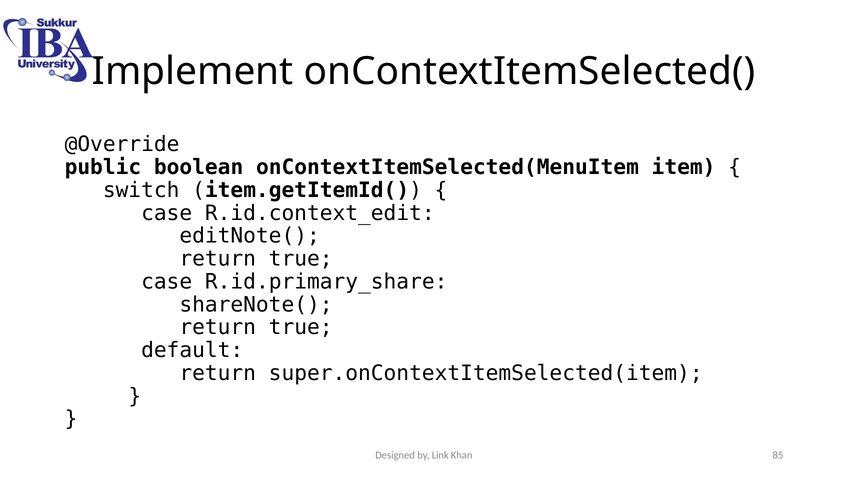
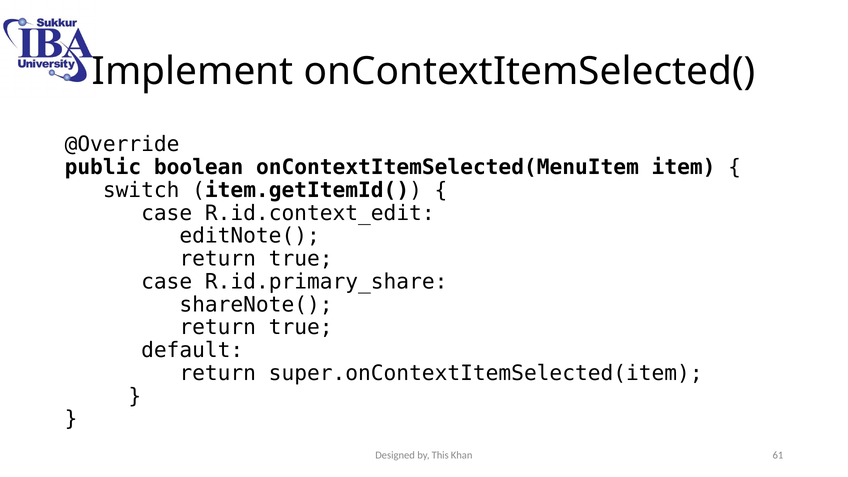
Link: Link -> This
85: 85 -> 61
